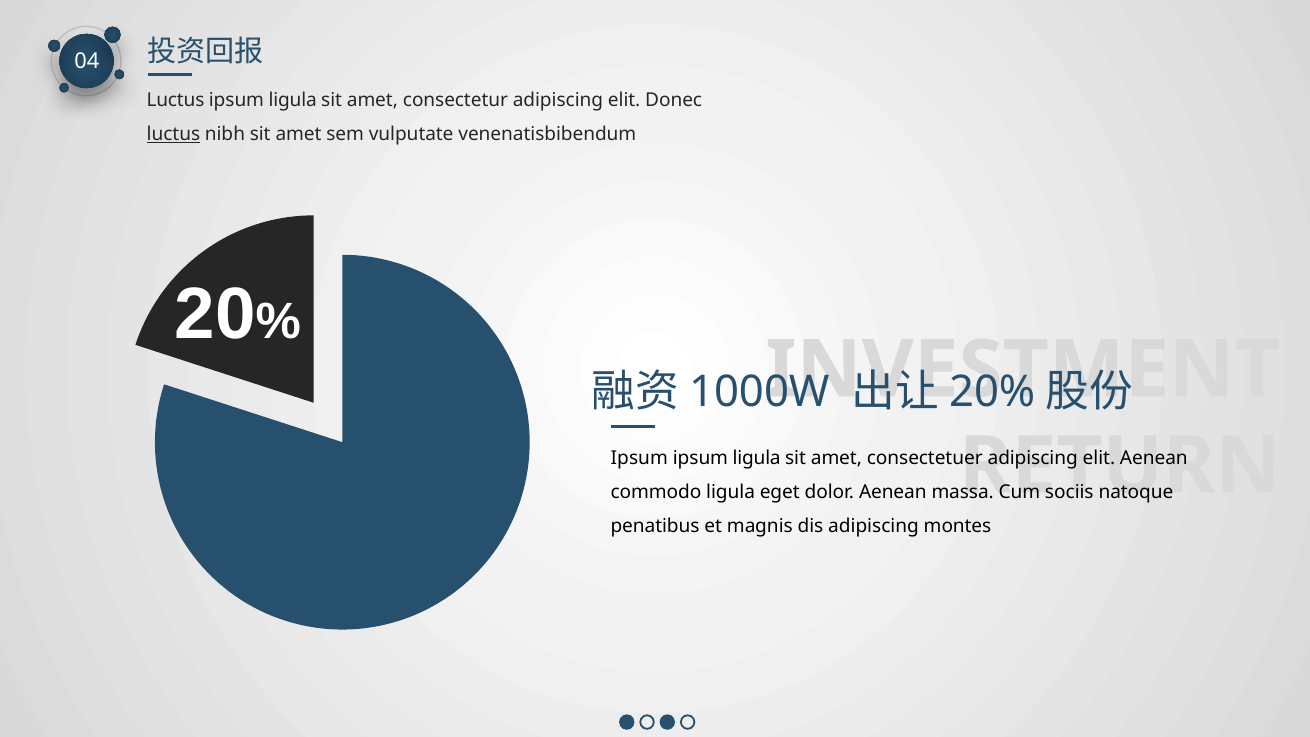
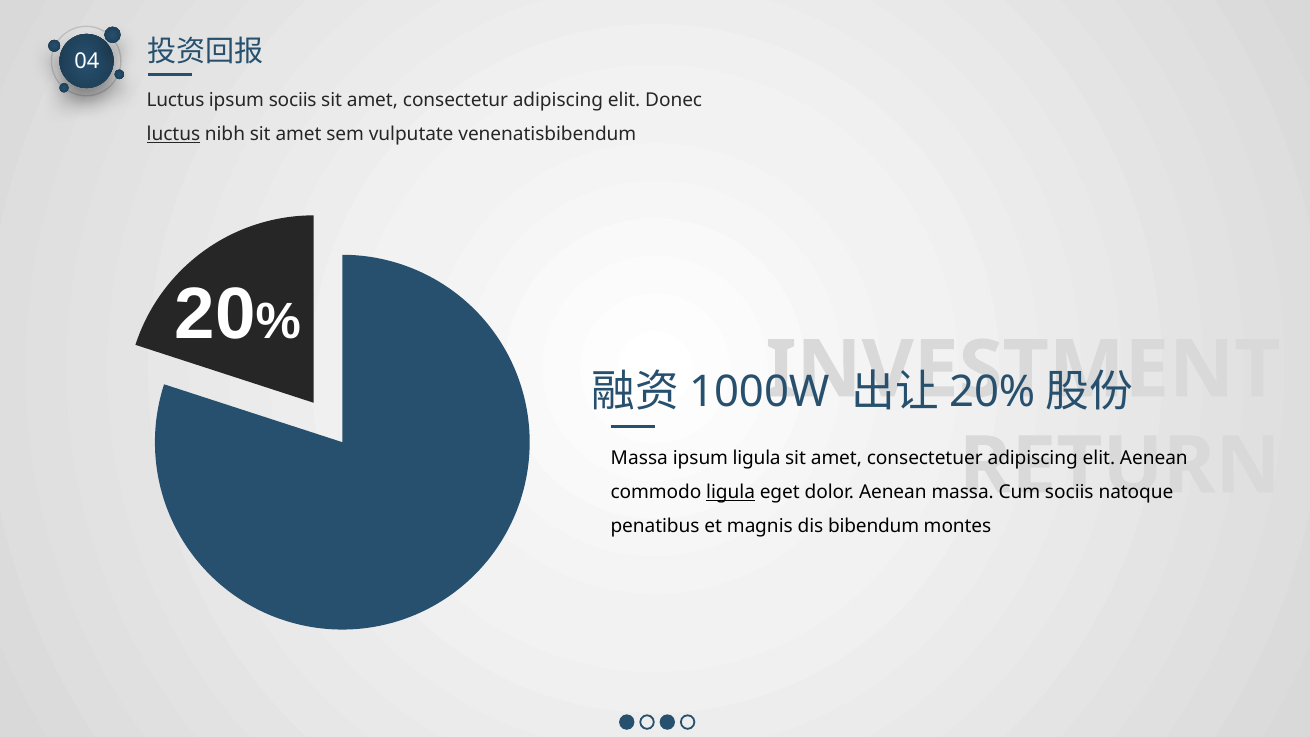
ligula at (293, 100): ligula -> sociis
Ipsum at (639, 458): Ipsum -> Massa
ligula at (731, 492) underline: none -> present
dis adipiscing: adipiscing -> bibendum
